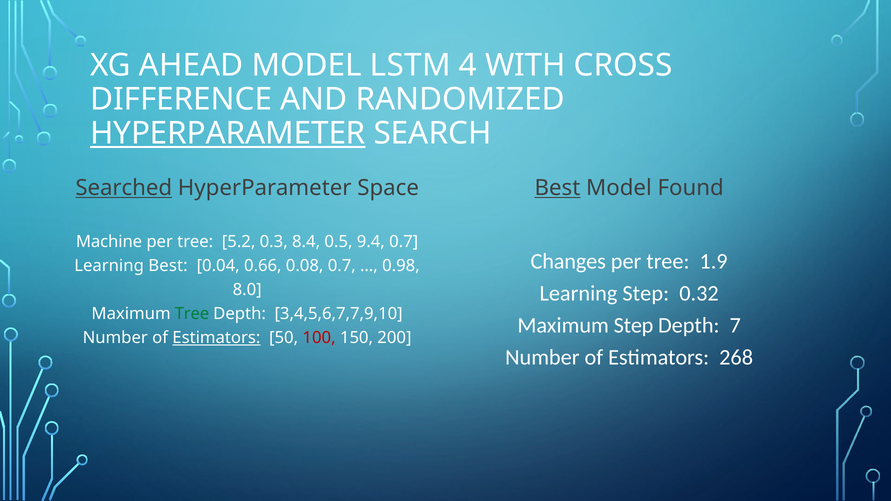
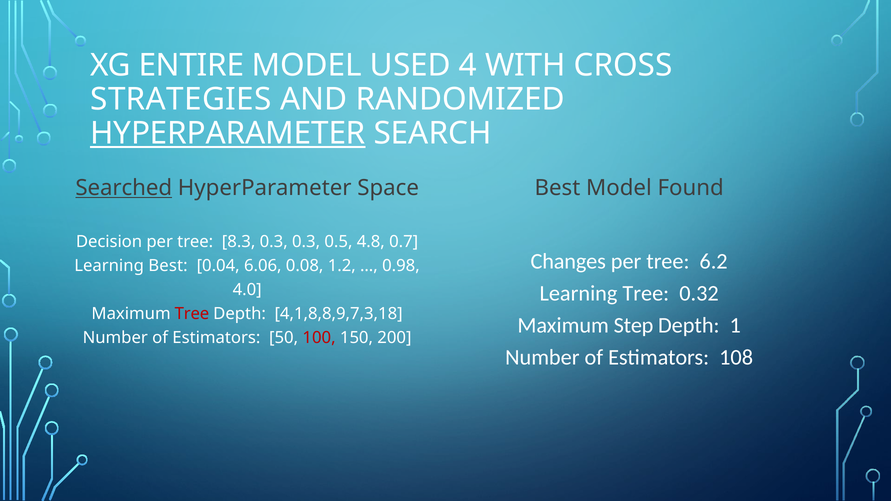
AHEAD: AHEAD -> ENTIRE
LSTM: LSTM -> USED
DIFFERENCE: DIFFERENCE -> STRATEGIES
Best at (557, 188) underline: present -> none
Machine: Machine -> Decision
5.2: 5.2 -> 8.3
0.3 8.4: 8.4 -> 0.3
9.4: 9.4 -> 4.8
1.9: 1.9 -> 6.2
0.66: 0.66 -> 6.06
0.08 0.7: 0.7 -> 1.2
Learning Step: Step -> Tree
8.0: 8.0 -> 4.0
Tree at (192, 314) colour: green -> red
3,4,5,6,7,7,9,10: 3,4,5,6,7,7,9,10 -> 4,1,8,8,9,7,3,18
7: 7 -> 1
Estimators at (216, 338) underline: present -> none
268: 268 -> 108
